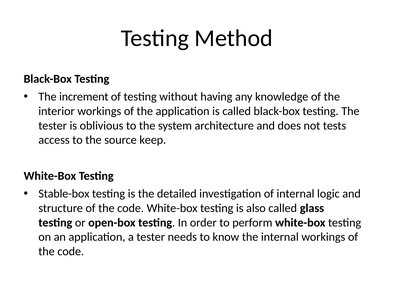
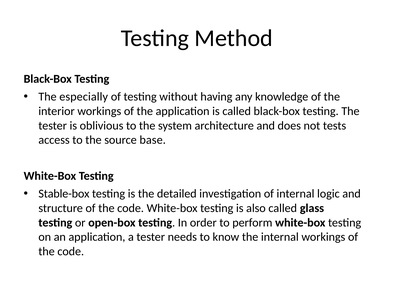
increment: increment -> especially
keep: keep -> base
